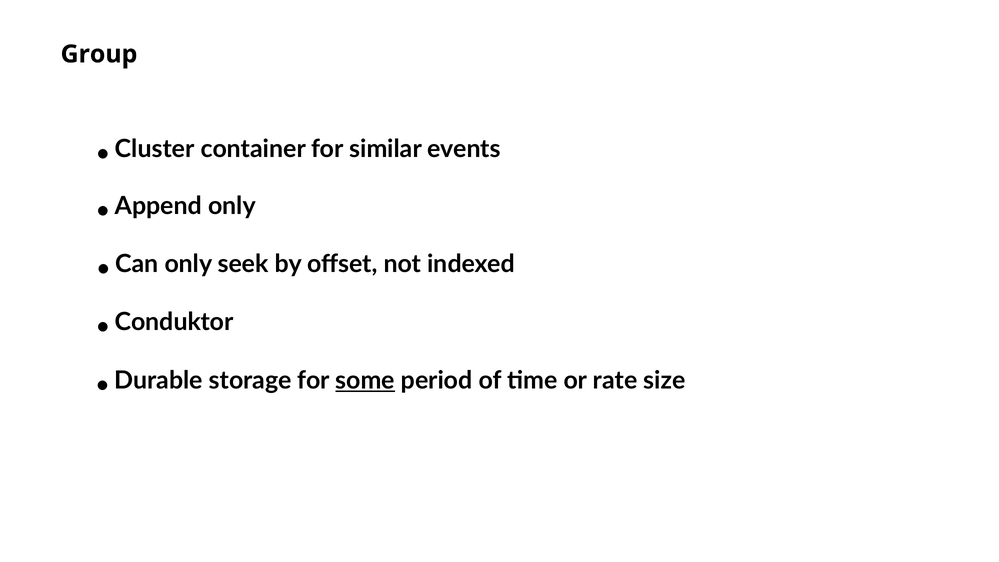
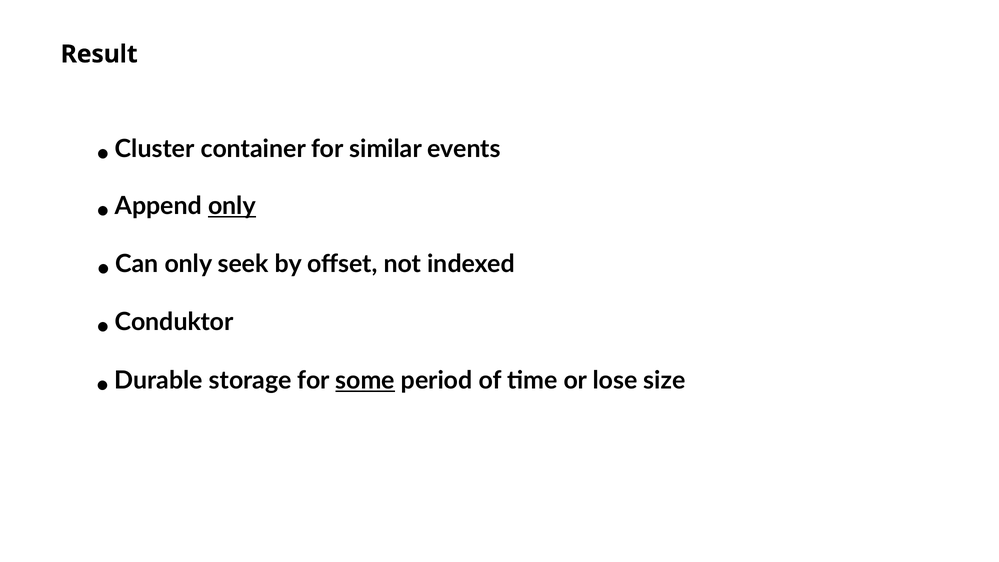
Group: Group -> Result
only at (232, 206) underline: none -> present
rate: rate -> lose
